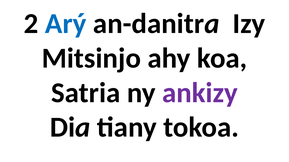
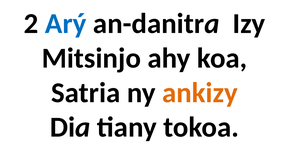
ankizy colour: purple -> orange
